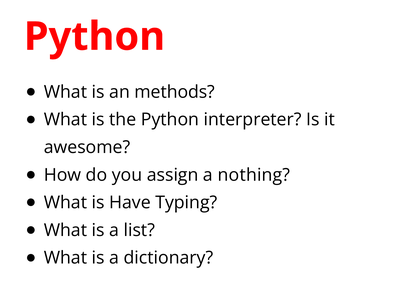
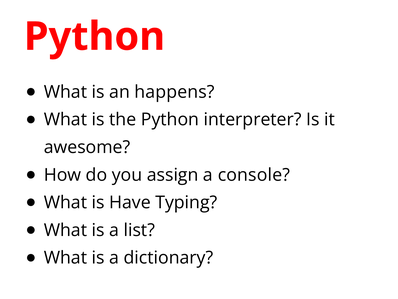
methods: methods -> happens
nothing: nothing -> console
